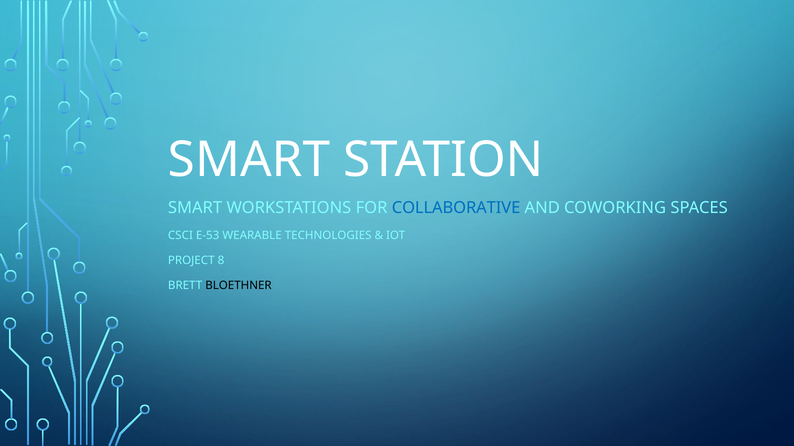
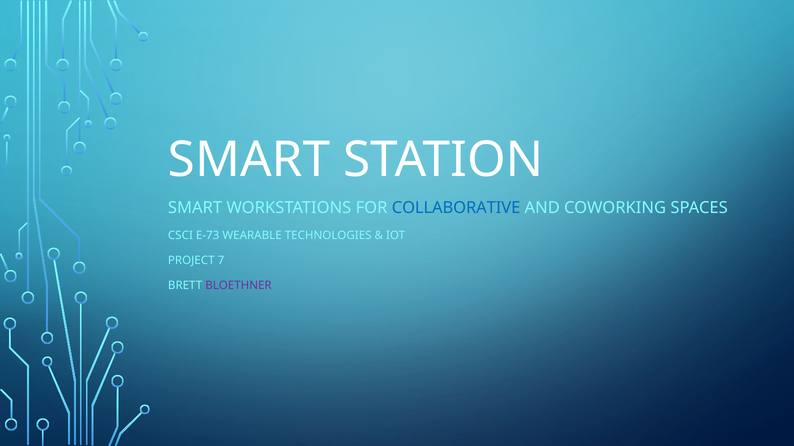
E-53: E-53 -> E-73
8: 8 -> 7
BLOETHNER colour: black -> purple
